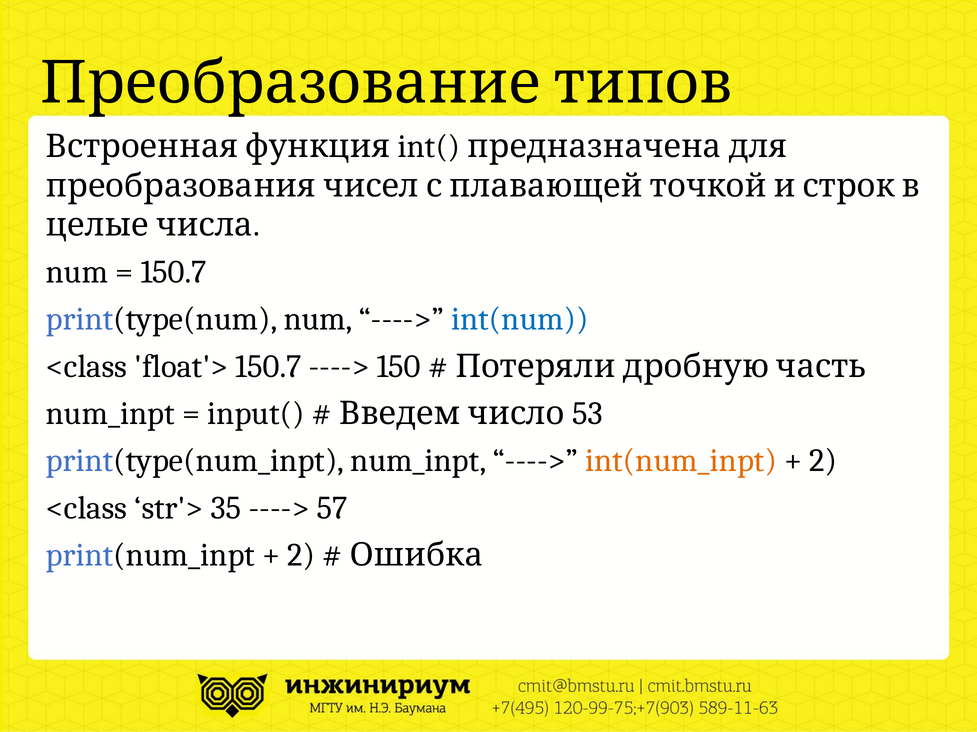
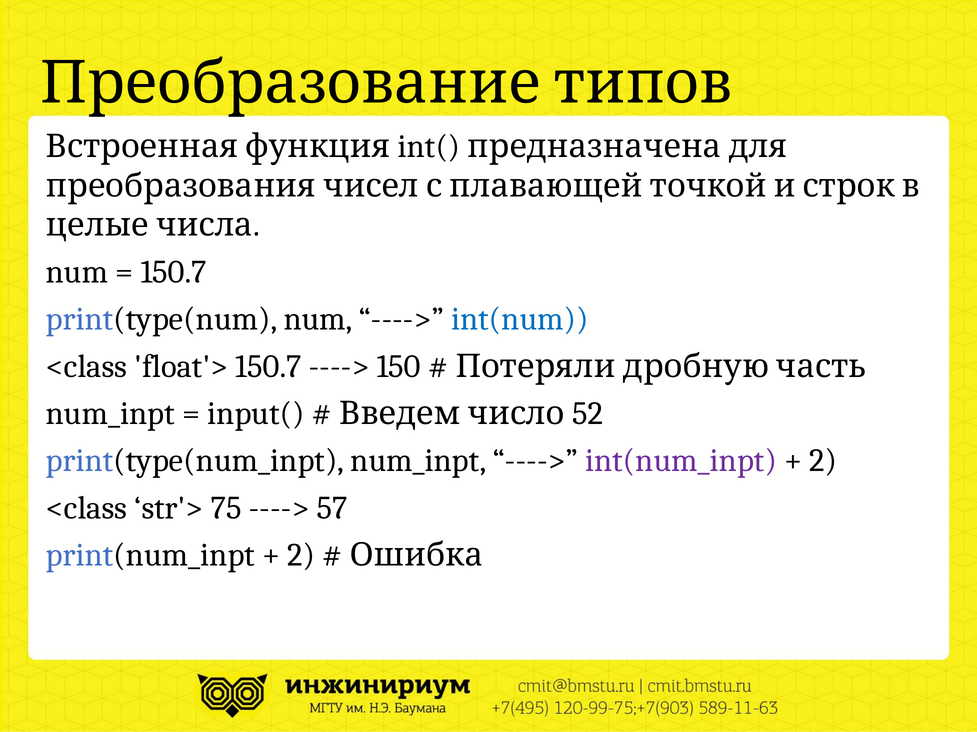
53: 53 -> 52
int(num_inpt colour: orange -> purple
35: 35 -> 75
